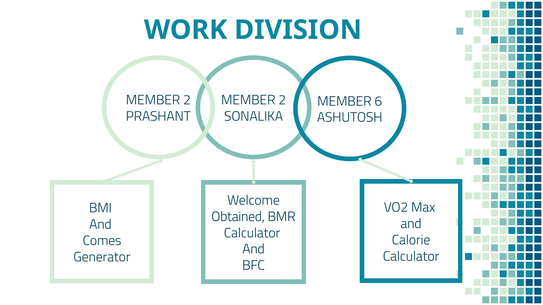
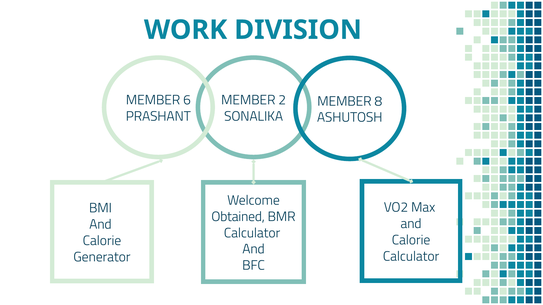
2 at (187, 100): 2 -> 6
6: 6 -> 8
Comes at (102, 241): Comes -> Calorie
